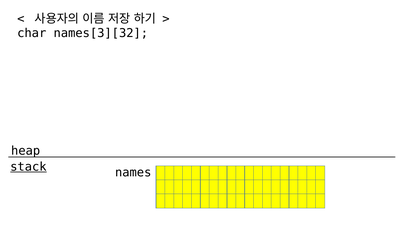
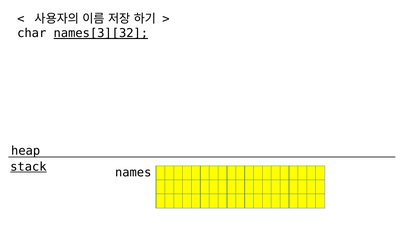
names[3][32 underline: none -> present
